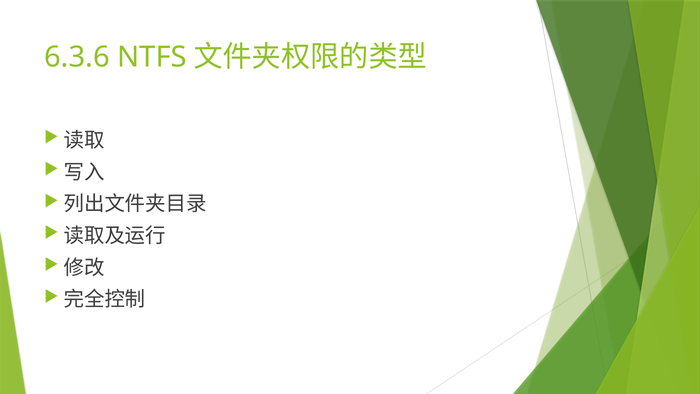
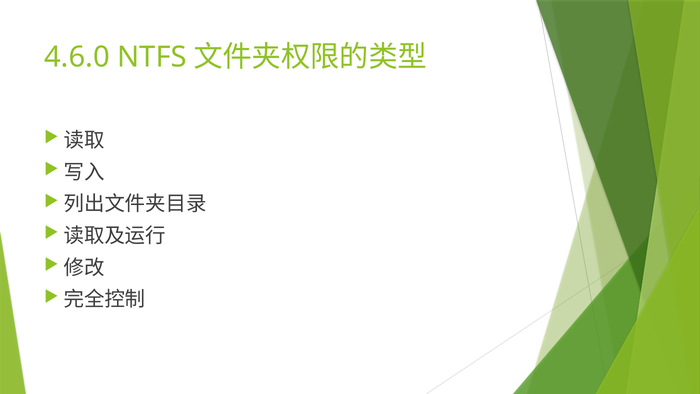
6.3.6: 6.3.6 -> 4.6.0
